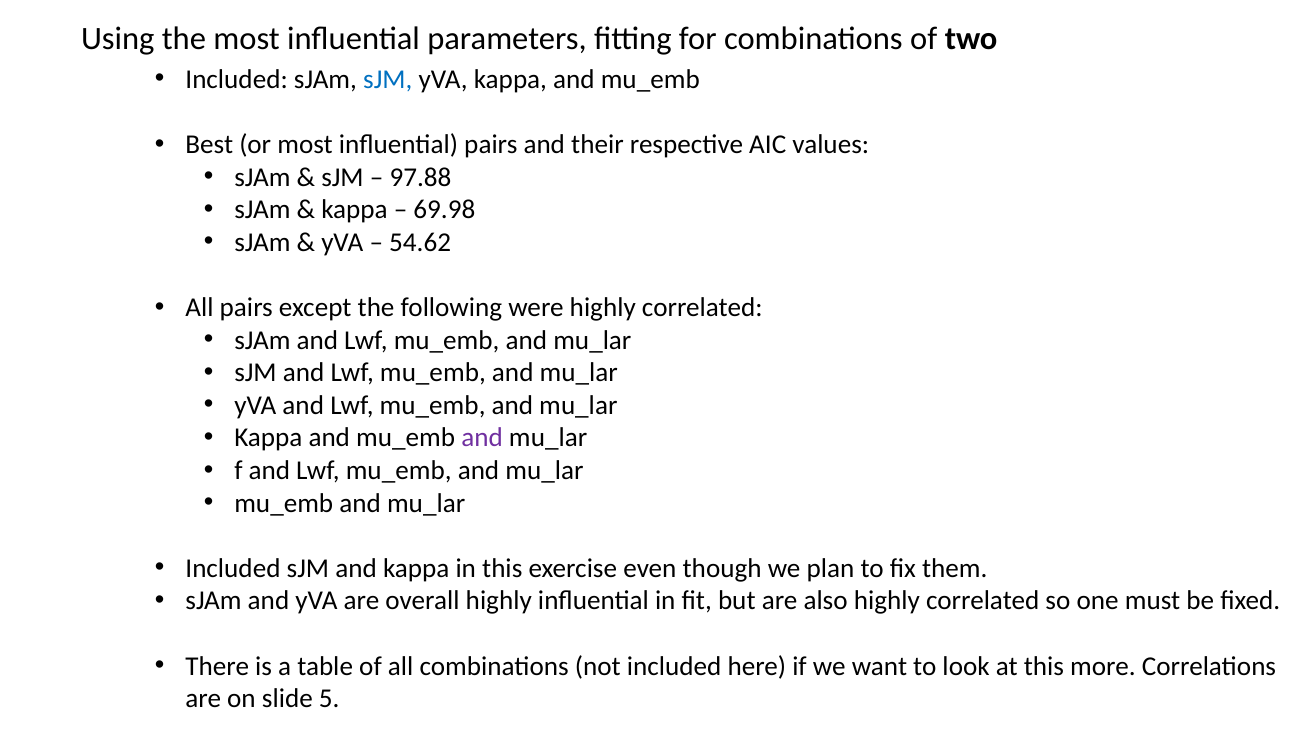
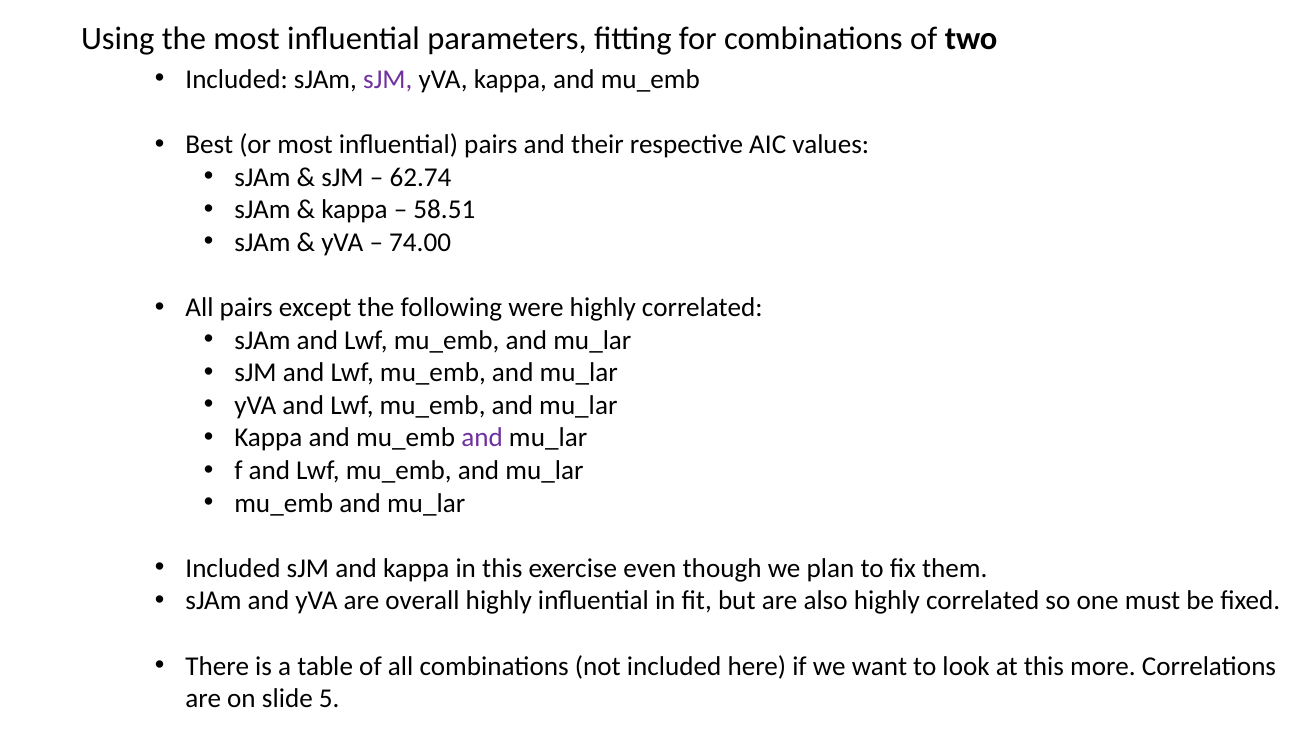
sJM at (388, 79) colour: blue -> purple
97.88: 97.88 -> 62.74
69.98: 69.98 -> 58.51
54.62: 54.62 -> 74.00
